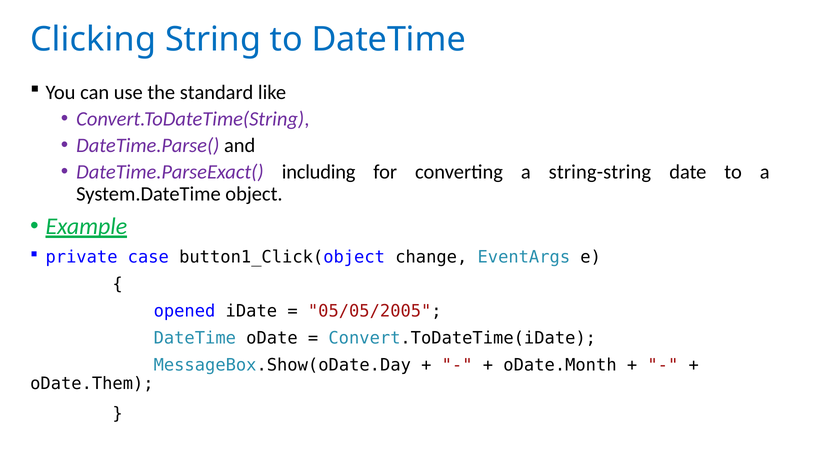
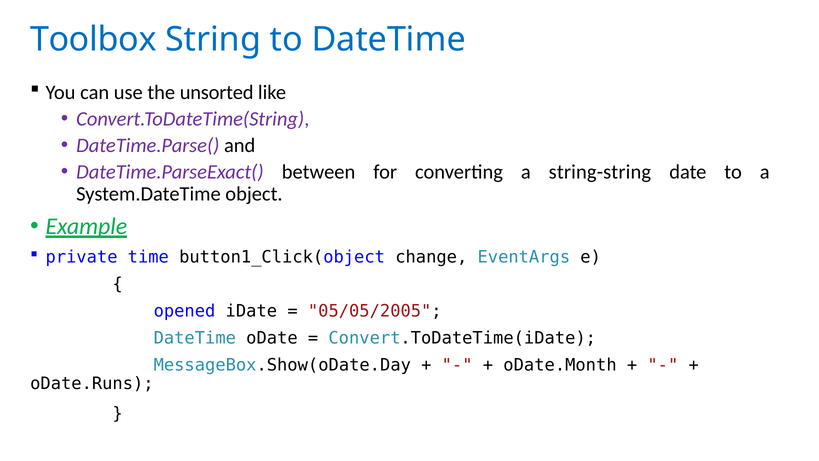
Clicking: Clicking -> Toolbox
standard: standard -> unsorted
including: including -> between
case: case -> time
oDate.Them: oDate.Them -> oDate.Runs
